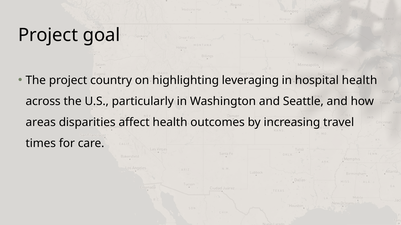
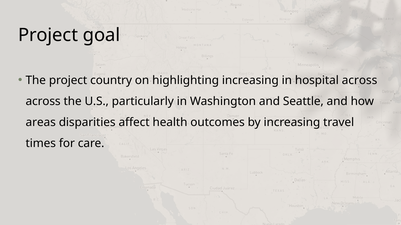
highlighting leveraging: leveraging -> increasing
hospital health: health -> across
